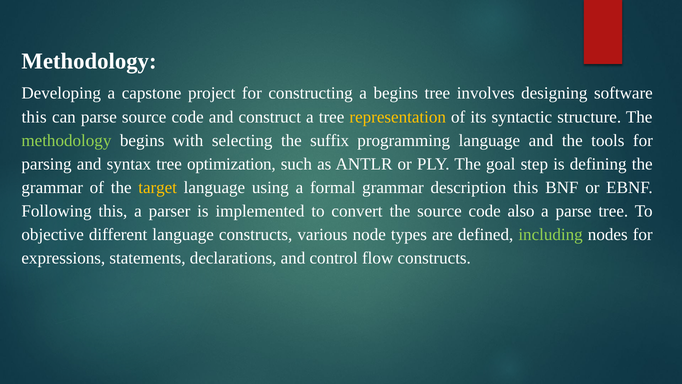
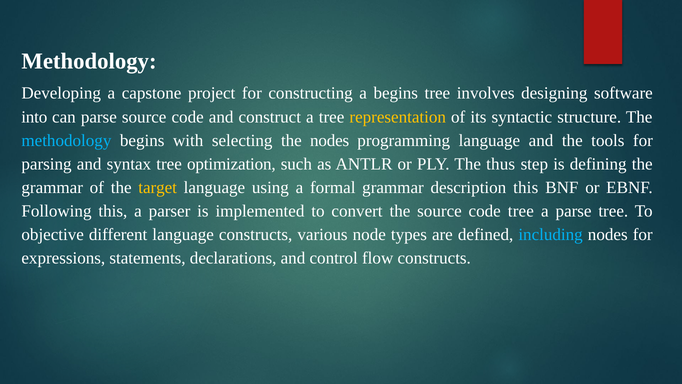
this at (34, 117): this -> into
methodology at (66, 140) colour: light green -> light blue
the suffix: suffix -> nodes
goal: goal -> thus
code also: also -> tree
including colour: light green -> light blue
